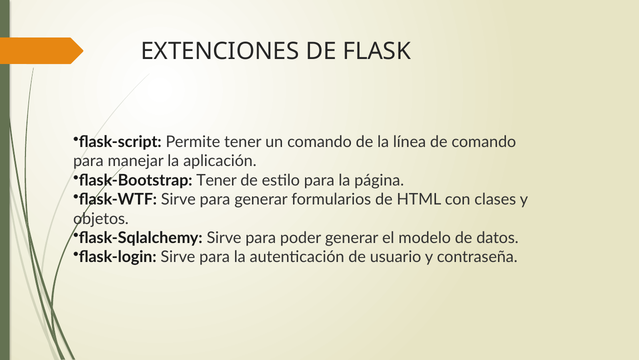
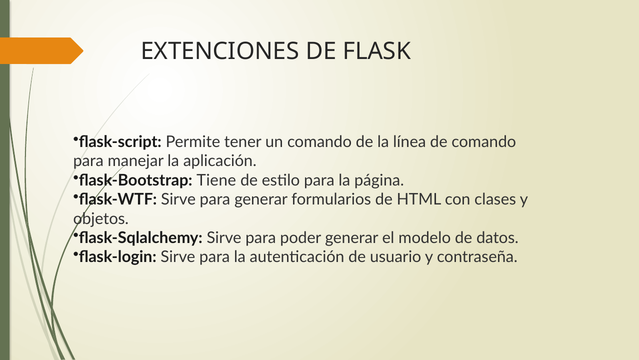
flask-Bootstrap Tener: Tener -> Tiene
